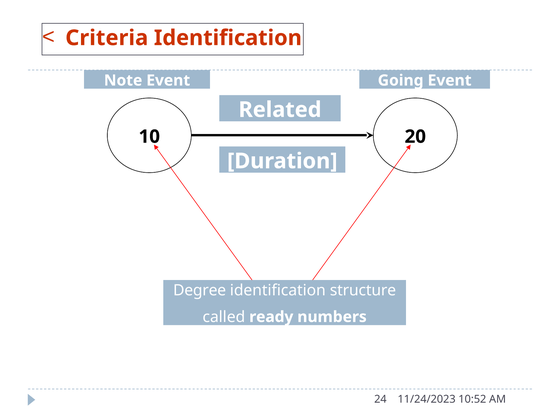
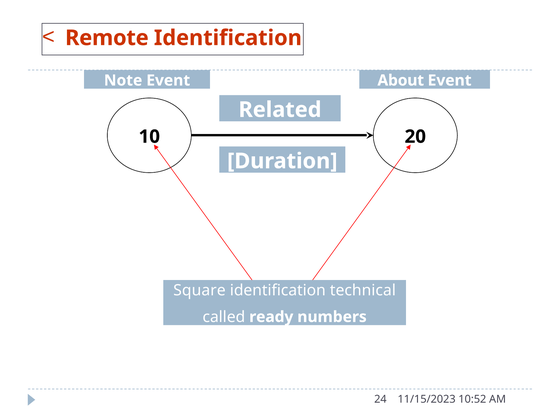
Criteria: Criteria -> Remote
Going: Going -> About
Degree: Degree -> Square
structure: structure -> technical
11/24/2023: 11/24/2023 -> 11/15/2023
